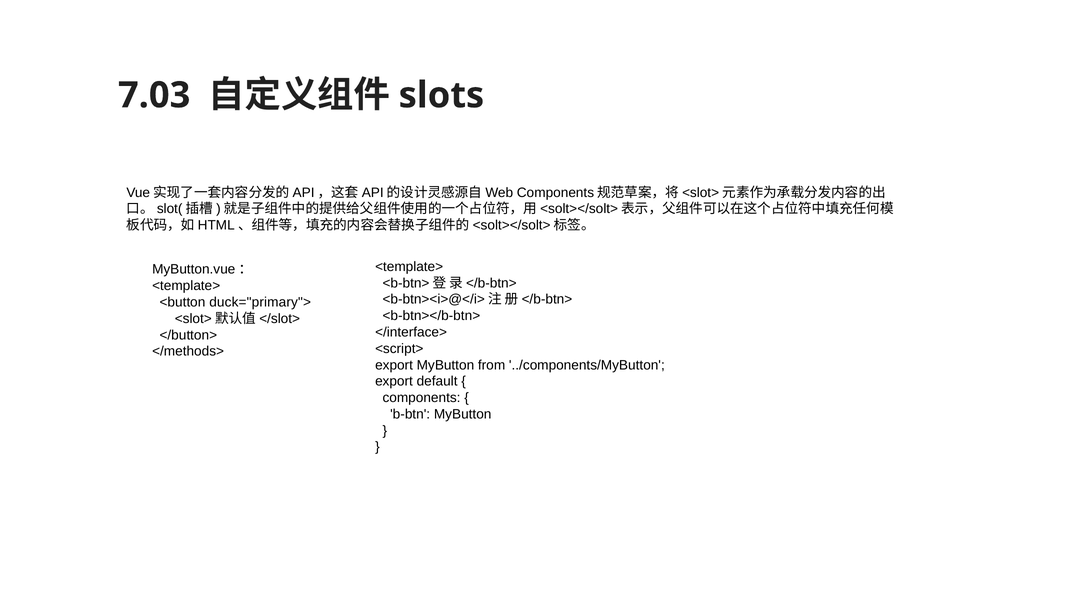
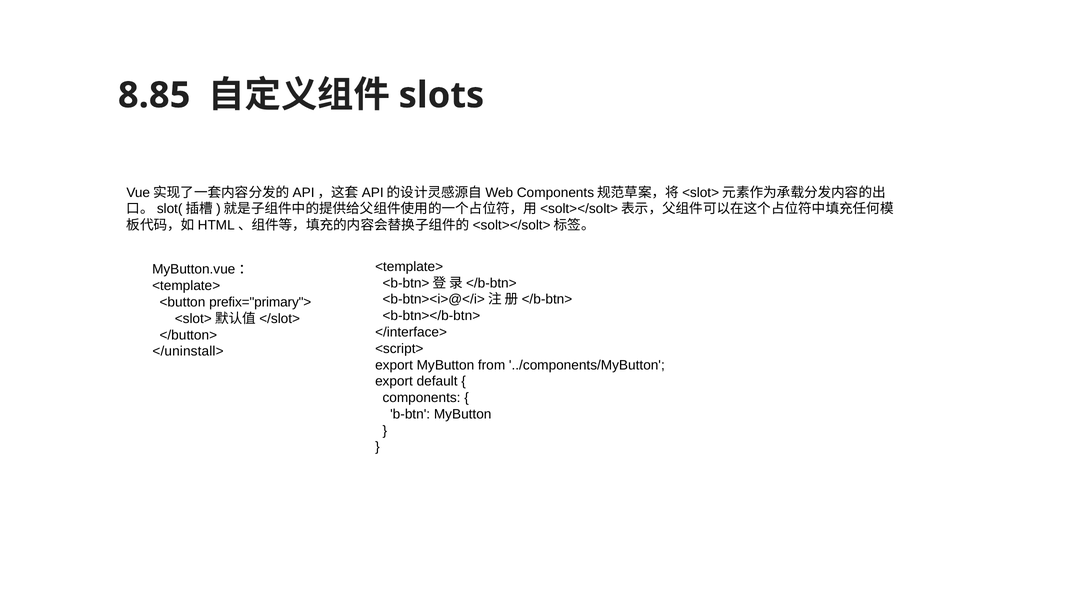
7.03: 7.03 -> 8.85
duck="primary">: duck="primary"> -> prefix="primary">
</methods>: </methods> -> </uninstall>
